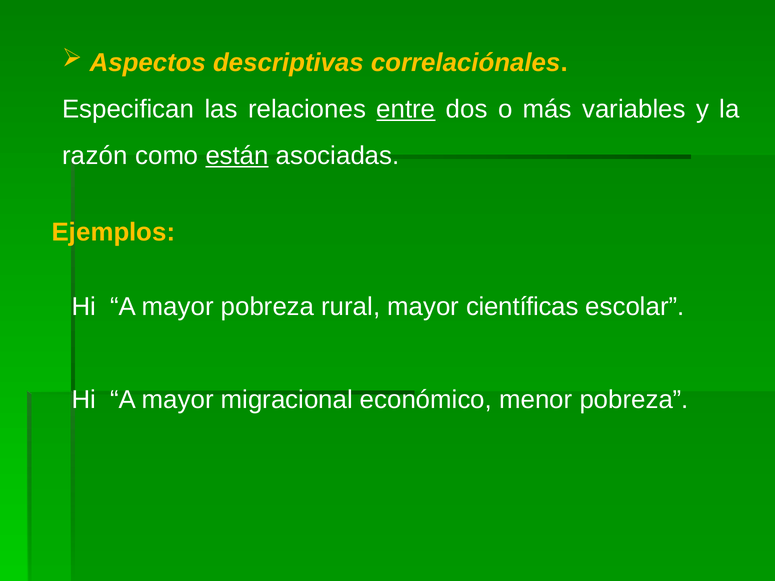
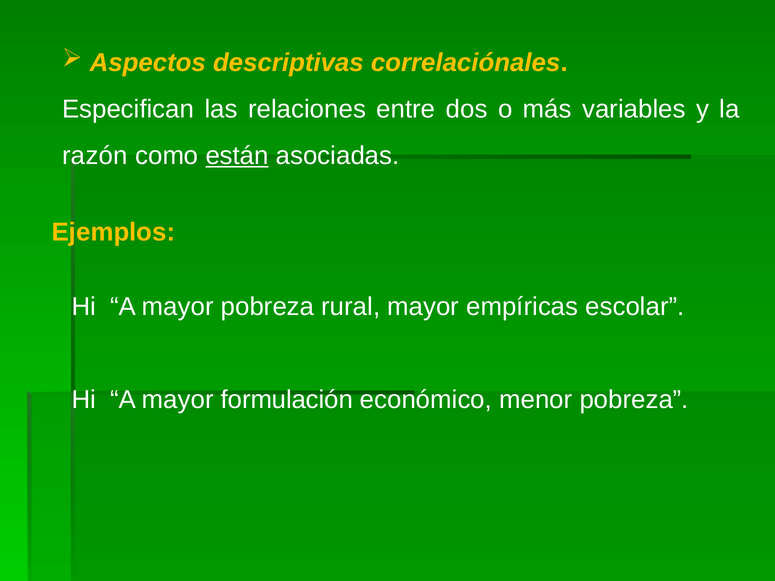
entre underline: present -> none
científicas: científicas -> empíricas
migracional: migracional -> formulación
